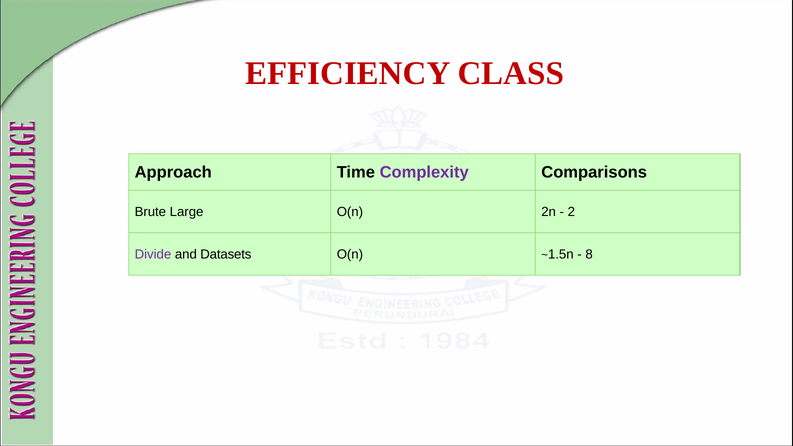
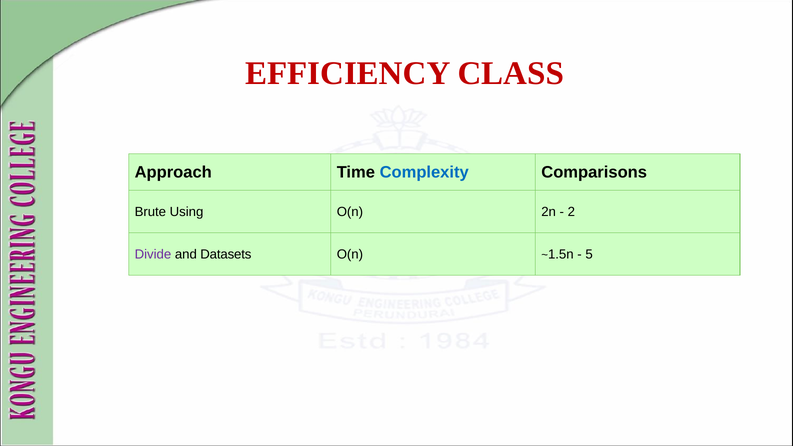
Complexity colour: purple -> blue
Large: Large -> Using
8: 8 -> 5
